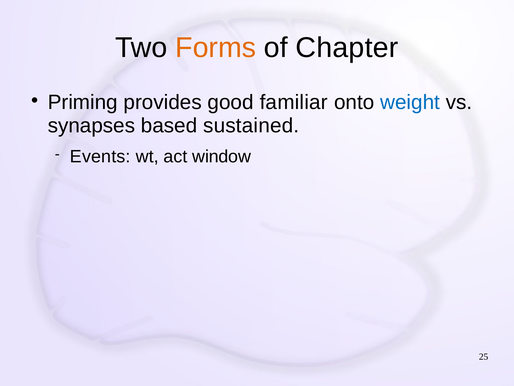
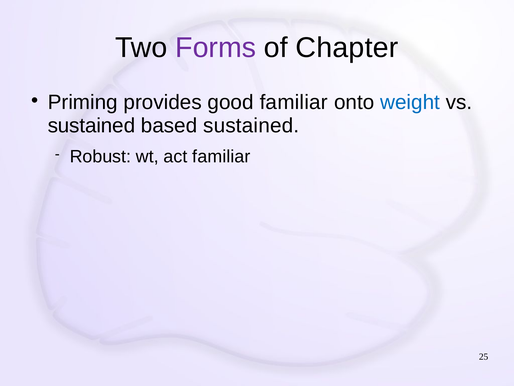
Forms colour: orange -> purple
synapses at (91, 125): synapses -> sustained
Events: Events -> Robust
act window: window -> familiar
